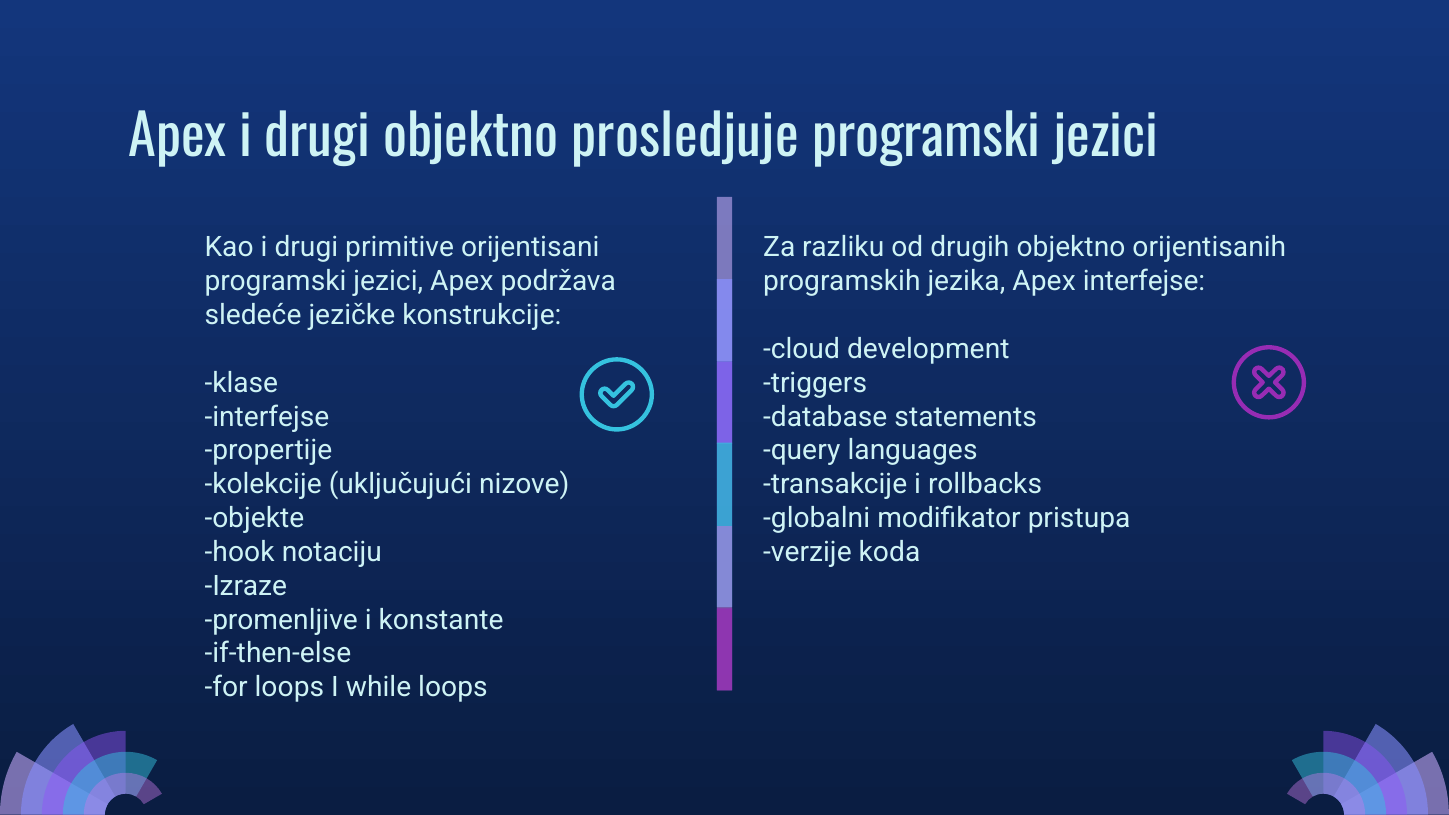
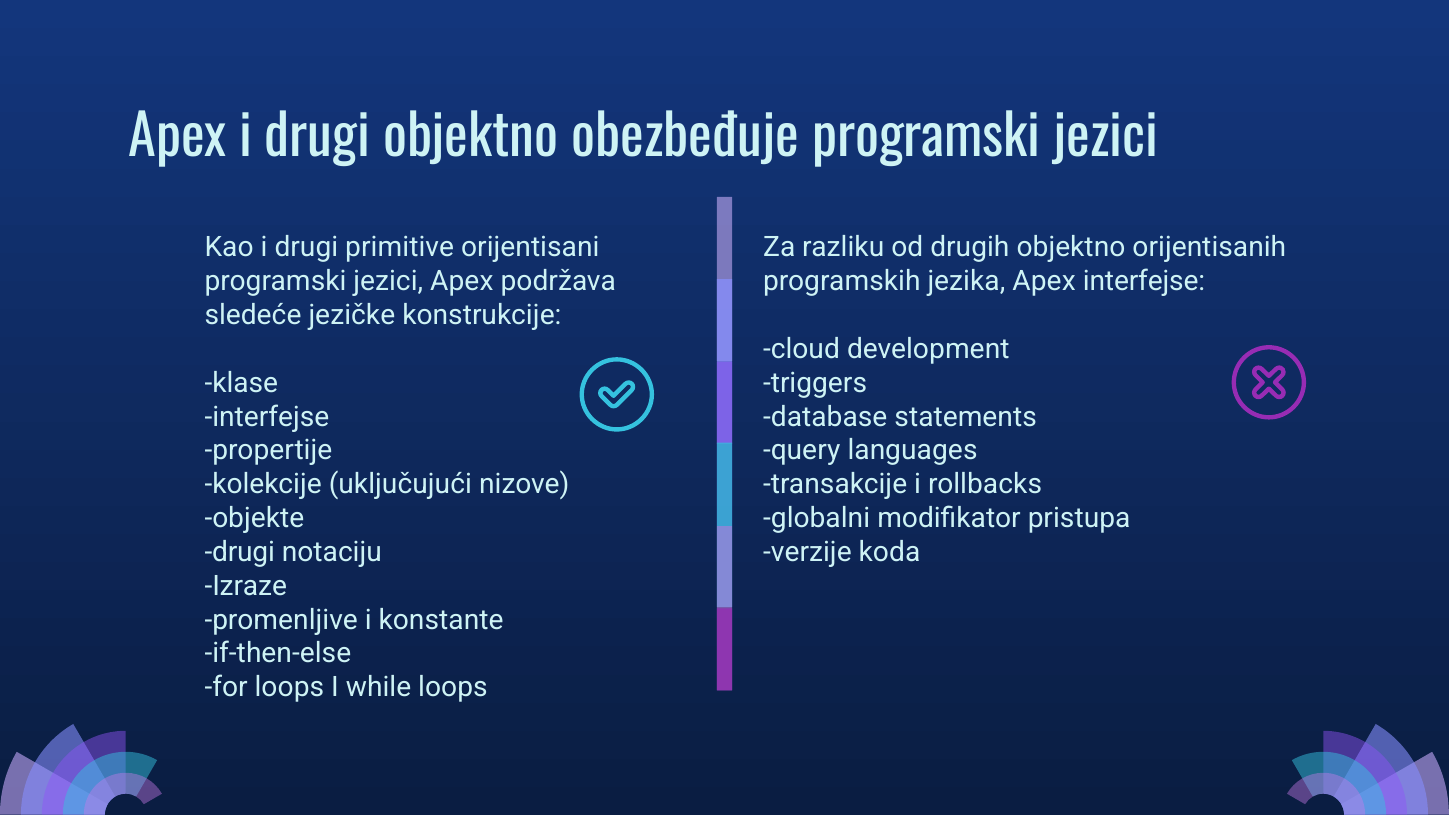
prosledjuje: prosledjuje -> obezbeđuje
hook at (240, 552): hook -> drugi
